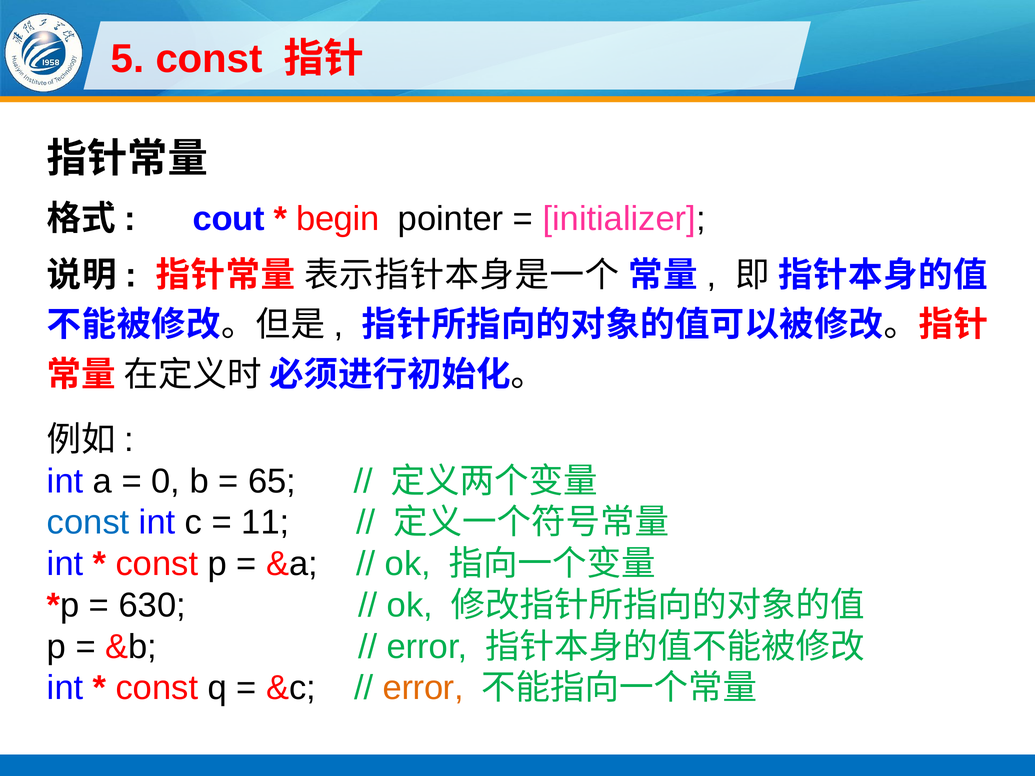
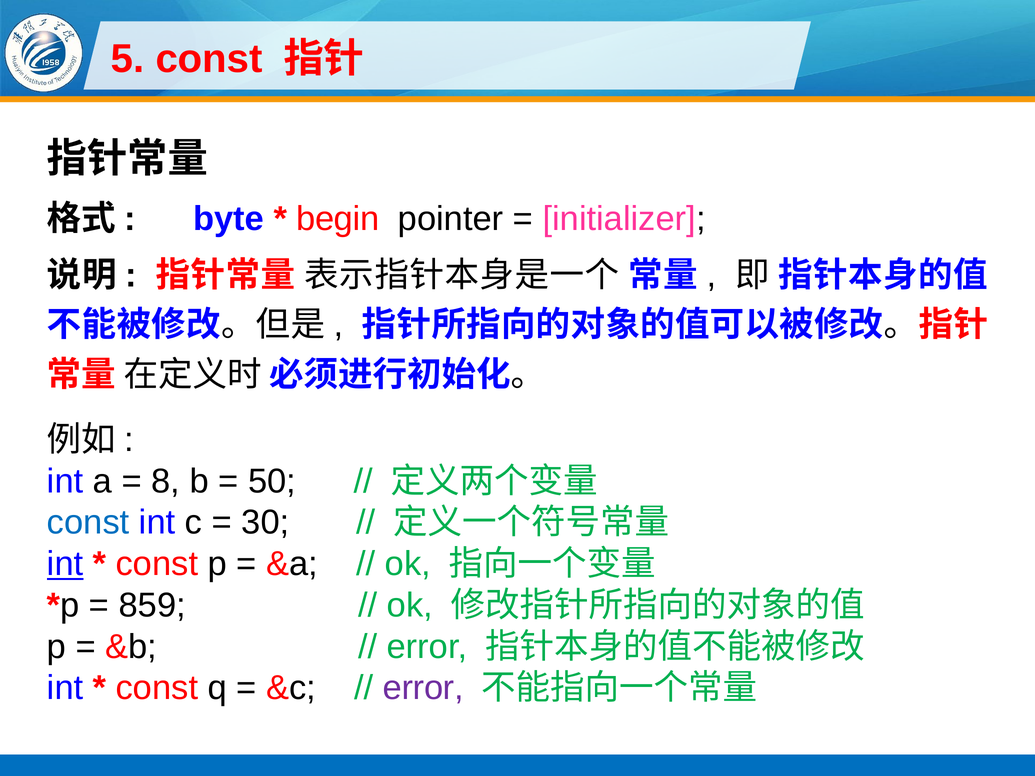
cout: cout -> byte
0: 0 -> 8
65: 65 -> 50
11: 11 -> 30
int at (65, 564) underline: none -> present
630: 630 -> 859
error at (423, 688) colour: orange -> purple
